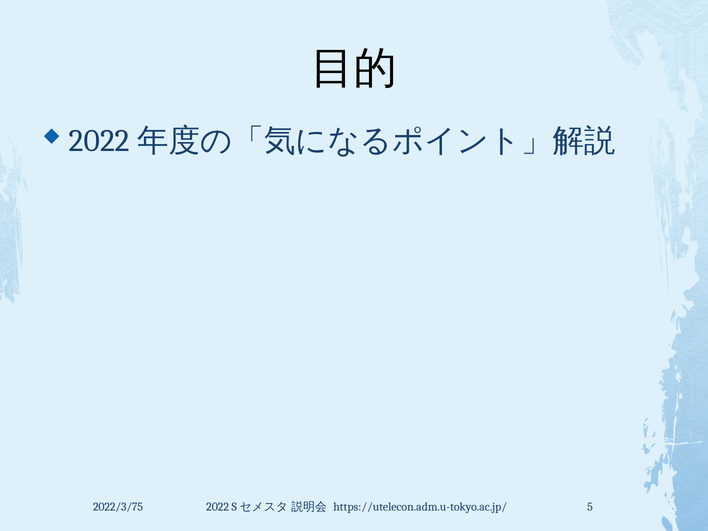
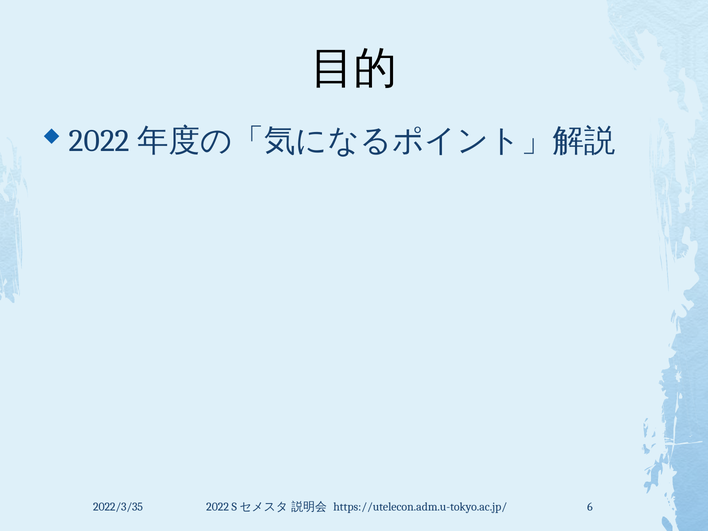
2022/3/75: 2022/3/75 -> 2022/3/35
5: 5 -> 6
